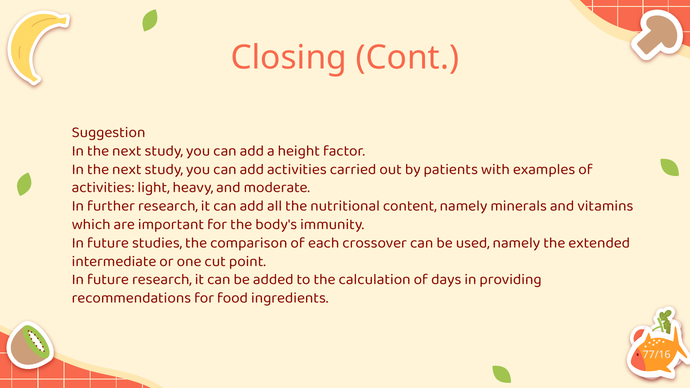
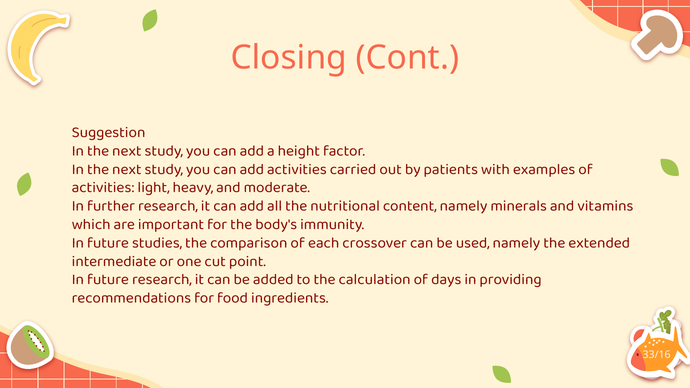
77/16: 77/16 -> 33/16
